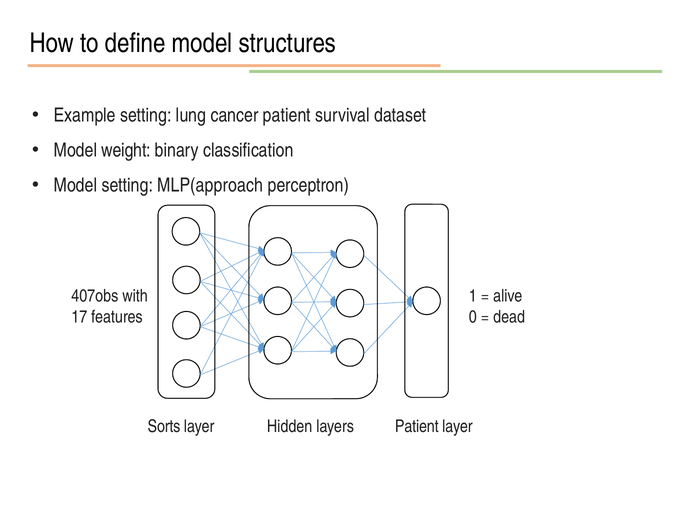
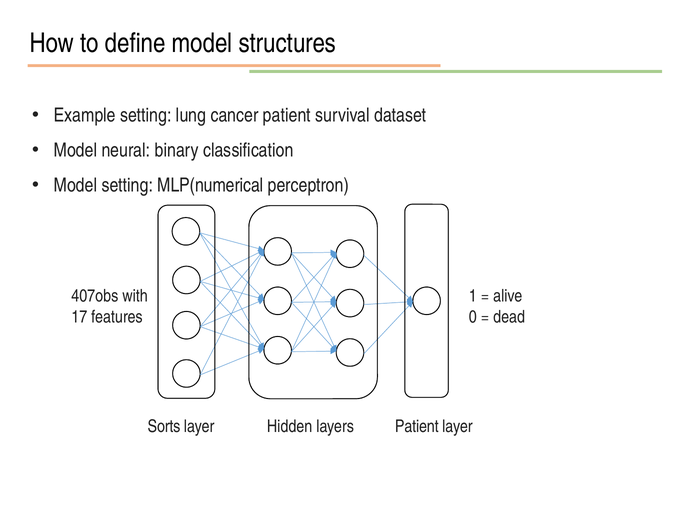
weight: weight -> neural
MLP(approach: MLP(approach -> MLP(numerical
